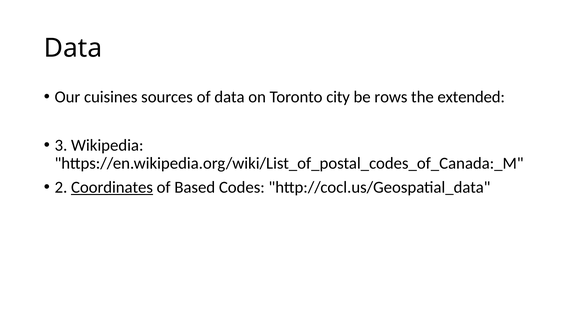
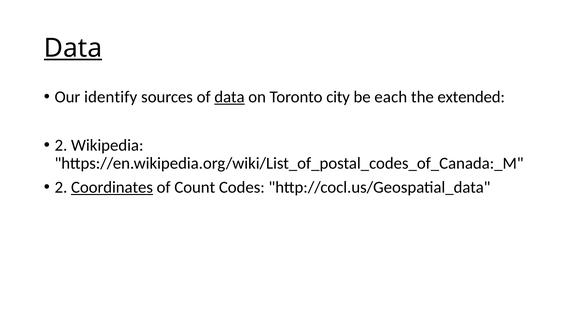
Data at (73, 48) underline: none -> present
cuisines: cuisines -> identify
data at (230, 97) underline: none -> present
rows: rows -> each
3 at (61, 145): 3 -> 2
Based: Based -> Count
